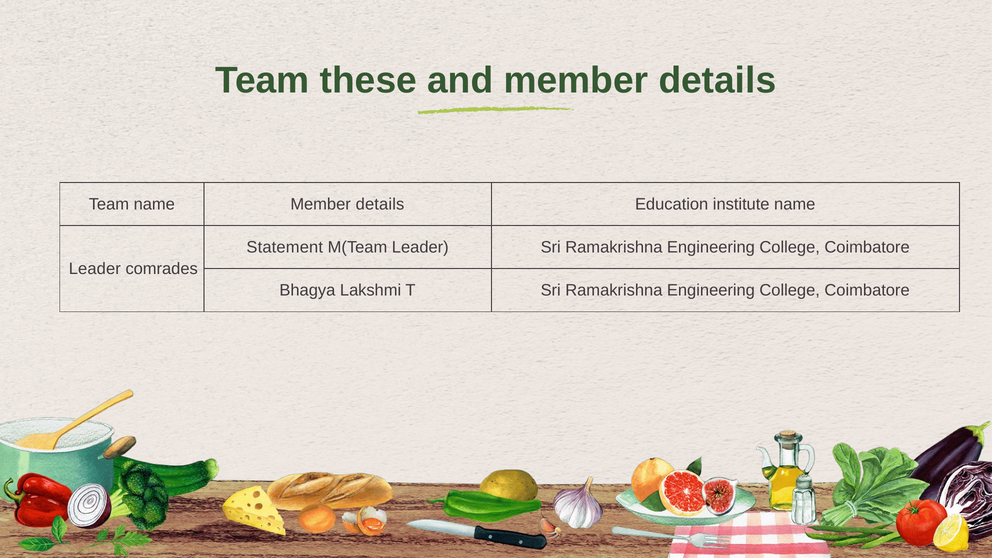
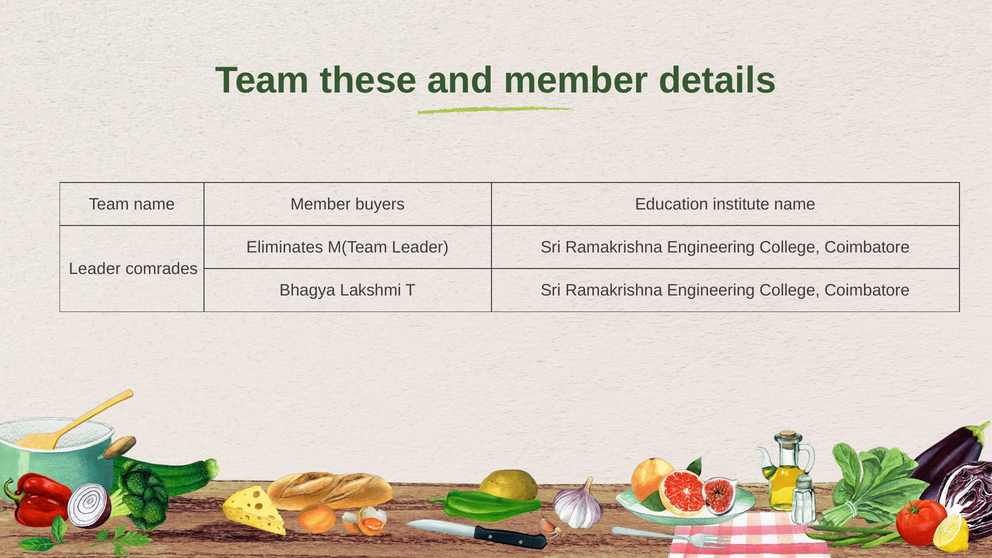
name Member details: details -> buyers
Statement: Statement -> Eliminates
